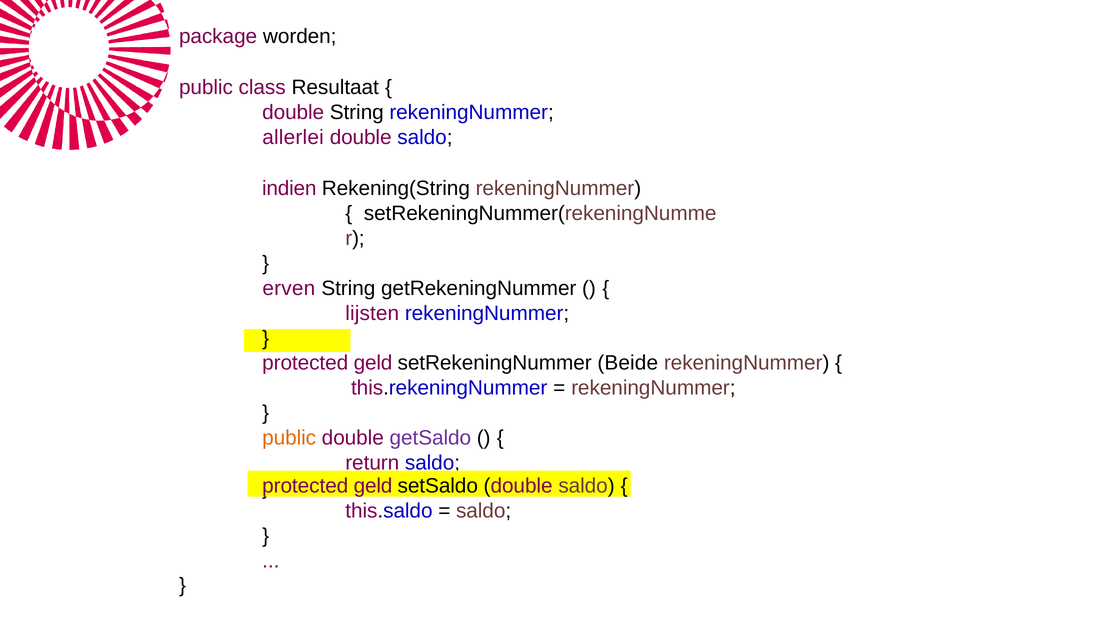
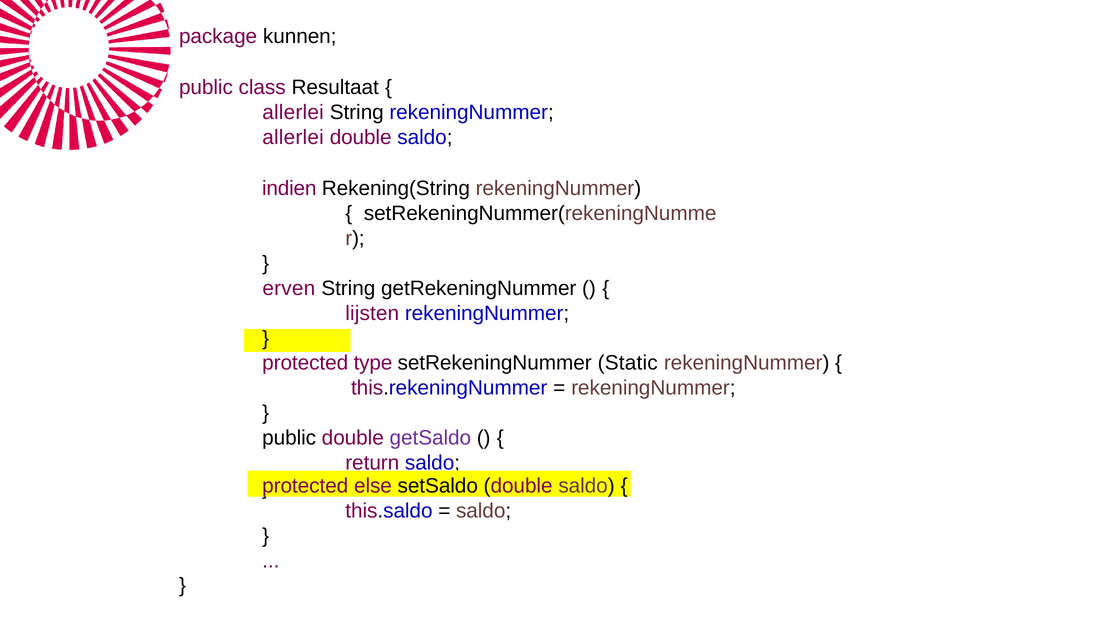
worden: worden -> kunnen
double at (293, 112): double -> allerlei
protected geld: geld -> type
Beide: Beide -> Static
public at (289, 438) colour: orange -> black
geld at (373, 486): geld -> else
